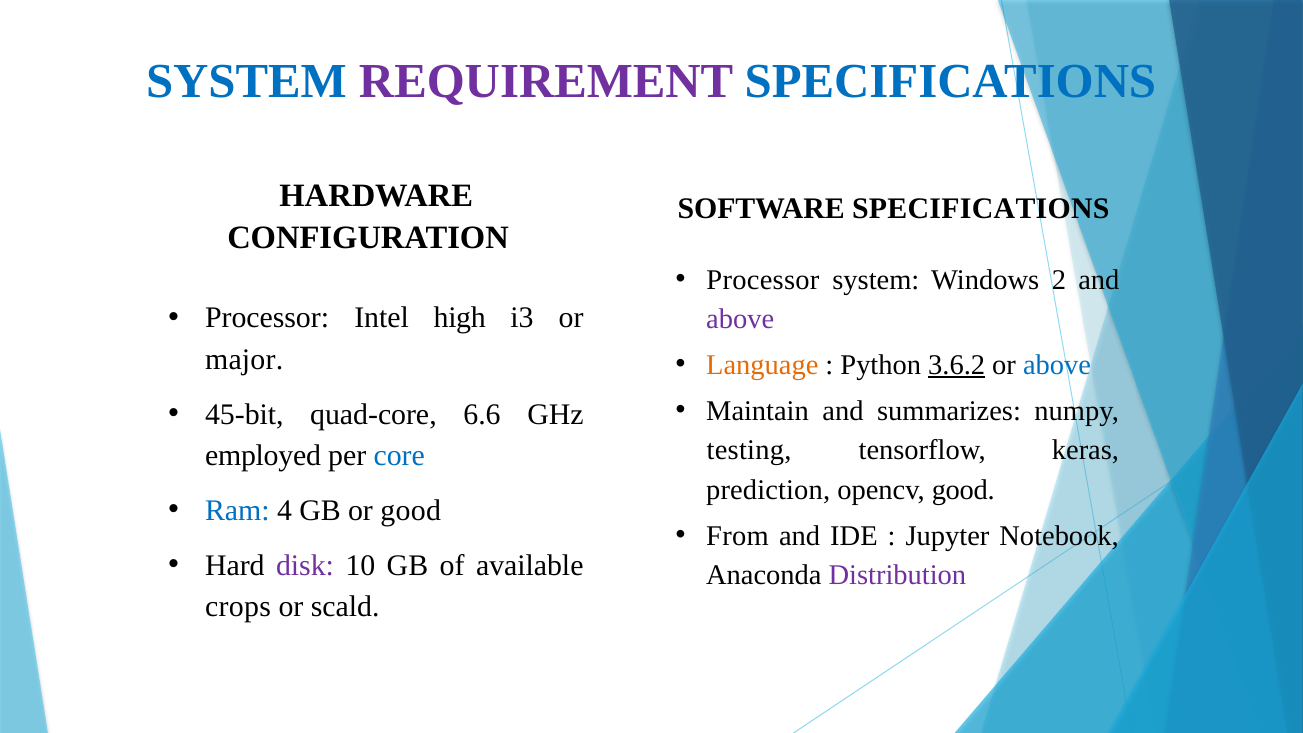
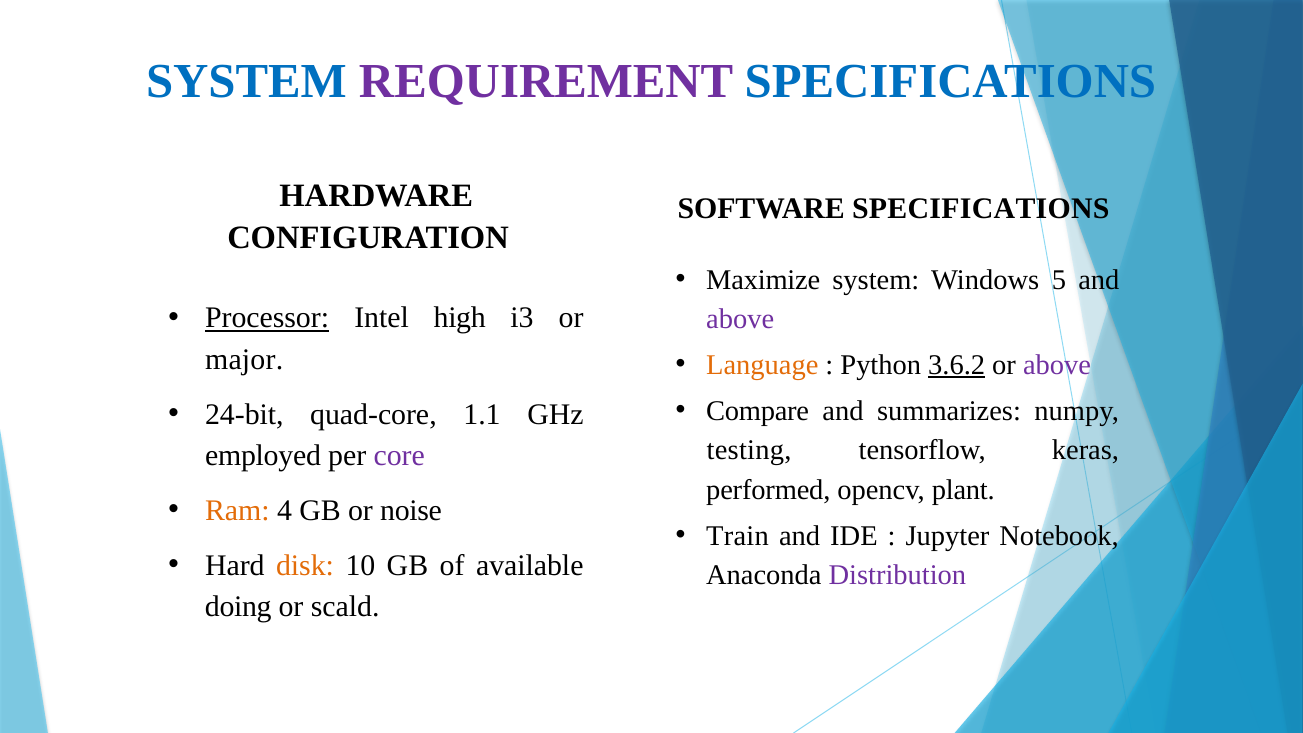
Processor at (763, 280): Processor -> Maximize
2: 2 -> 5
Processor at (267, 318) underline: none -> present
above at (1057, 365) colour: blue -> purple
Maintain: Maintain -> Compare
45-bit: 45-bit -> 24-bit
6.6: 6.6 -> 1.1
core colour: blue -> purple
prediction: prediction -> performed
opencv good: good -> plant
Ram colour: blue -> orange
or good: good -> noise
From: From -> Train
disk colour: purple -> orange
crops: crops -> doing
